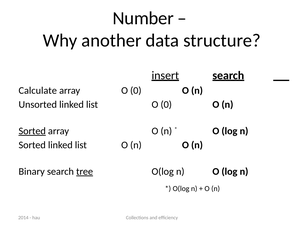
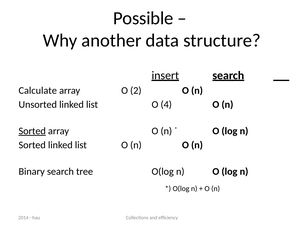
Number: Number -> Possible
array O 0: 0 -> 2
list O 0: 0 -> 4
tree underline: present -> none
